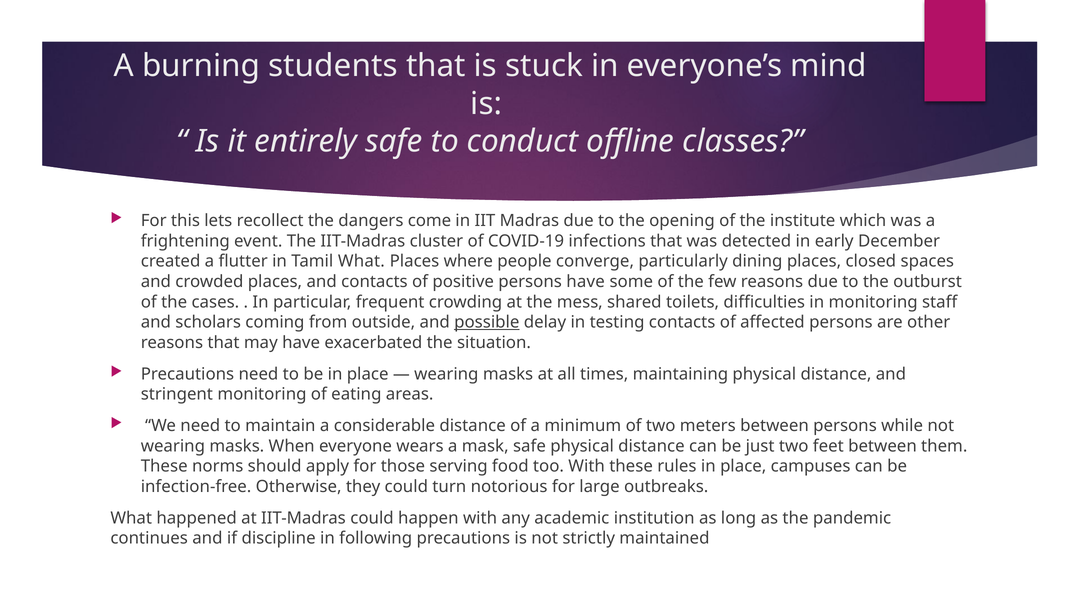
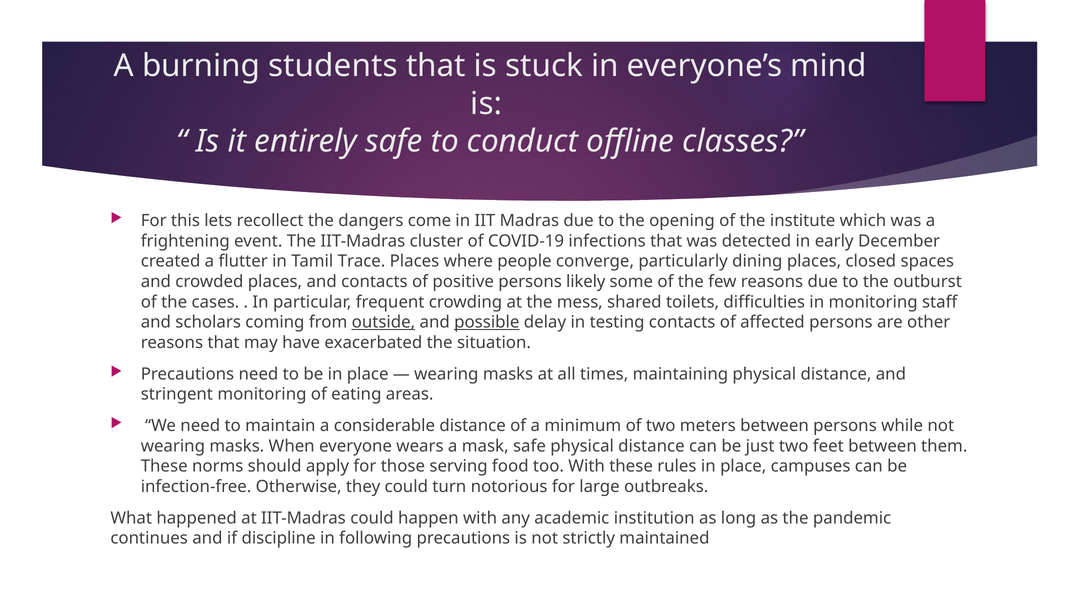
Tamil What: What -> Trace
persons have: have -> likely
outside underline: none -> present
